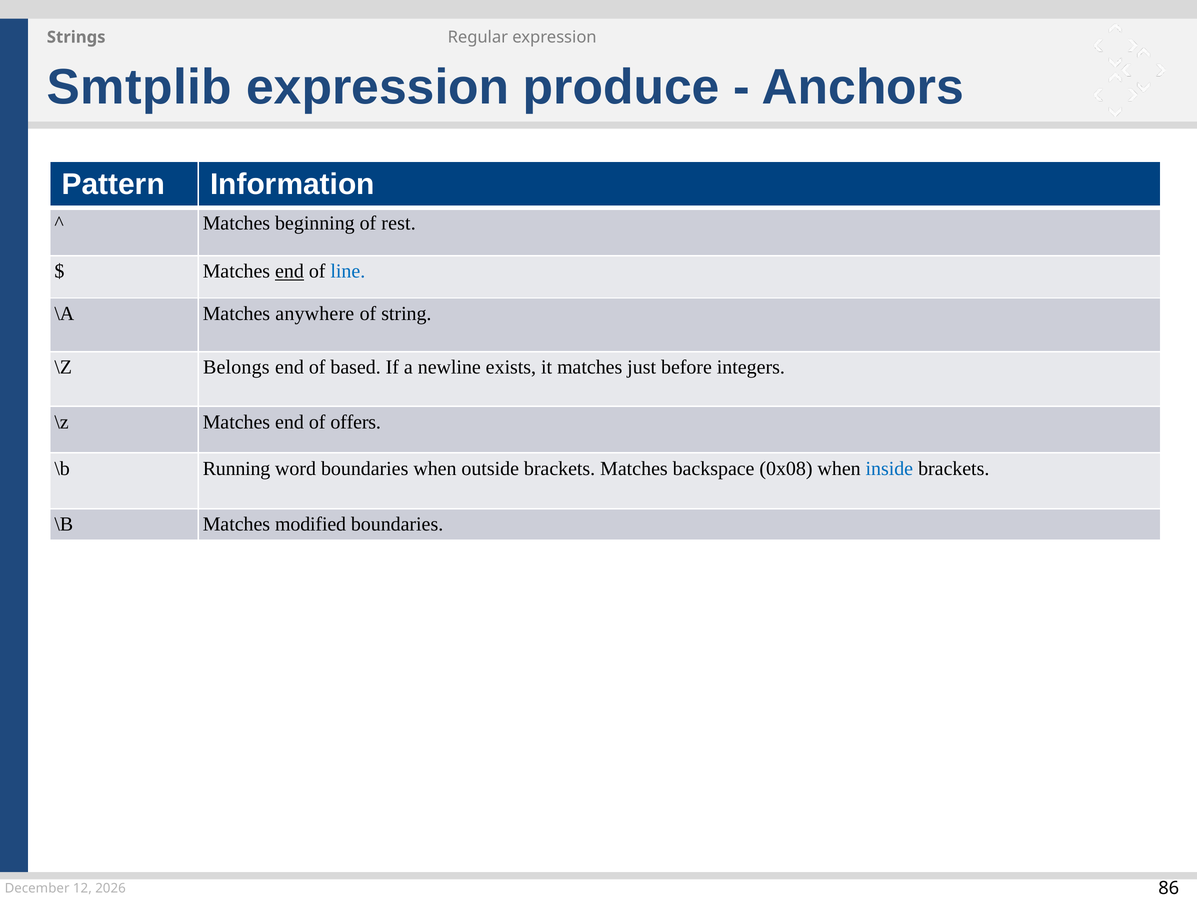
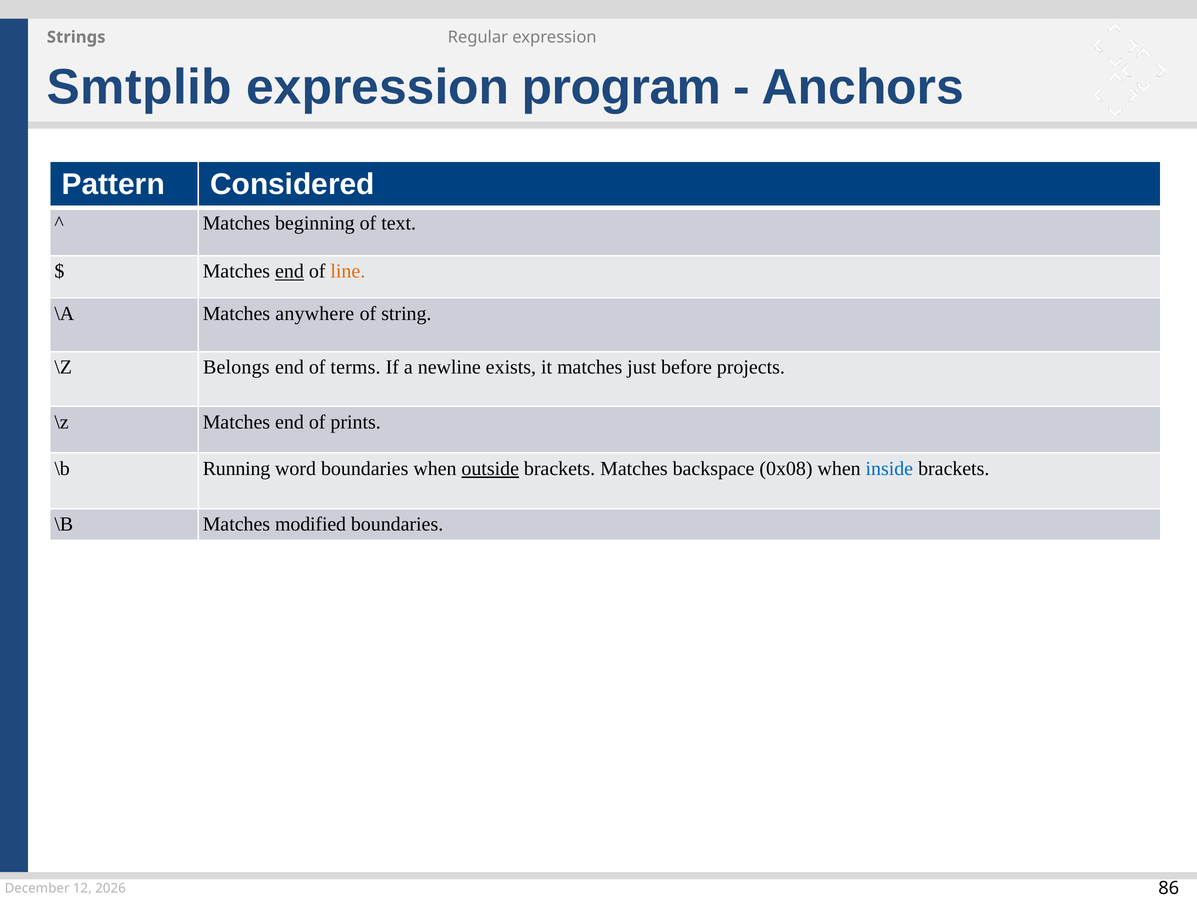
produce: produce -> program
Information: Information -> Considered
rest: rest -> text
line colour: blue -> orange
based: based -> terms
integers: integers -> projects
offers: offers -> prints
outside underline: none -> present
